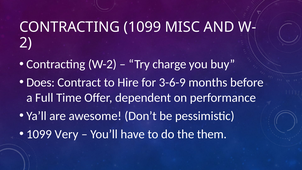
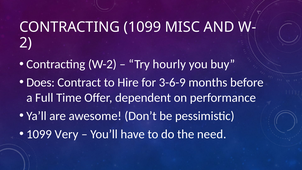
charge: charge -> hourly
them: them -> need
